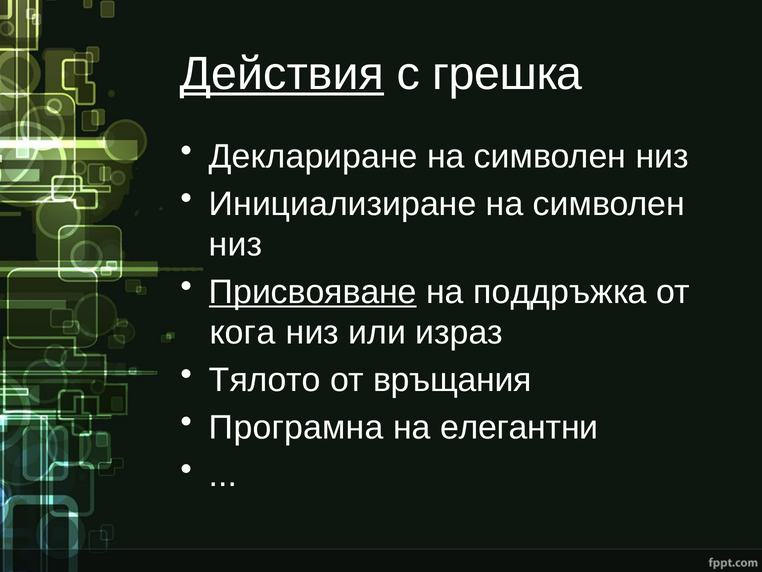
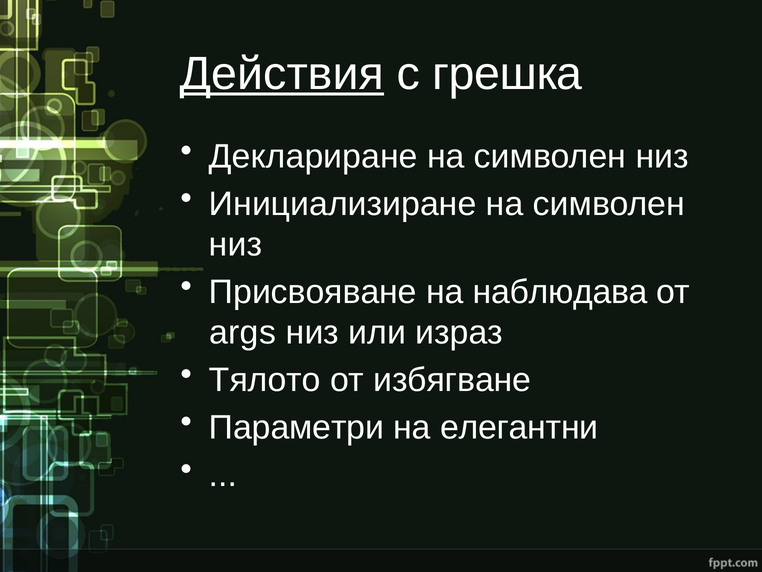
Присвояване underline: present -> none
поддръжка: поддръжка -> наблюдава
кога: кога -> args
връщания: връщания -> избягване
Програмна: Програмна -> Параметри
